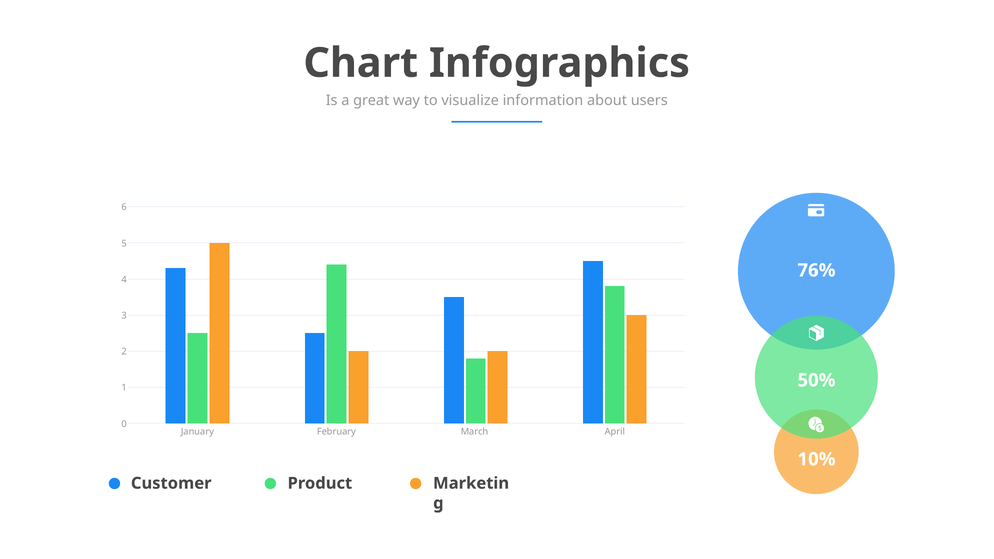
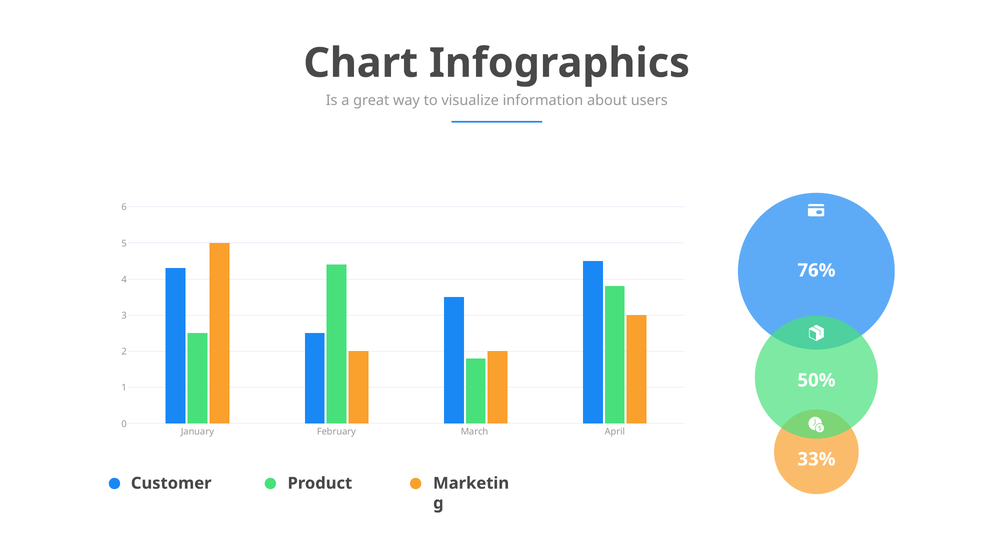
10%: 10% -> 33%
